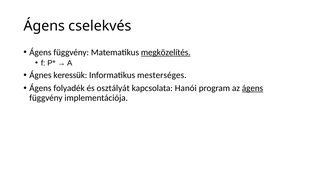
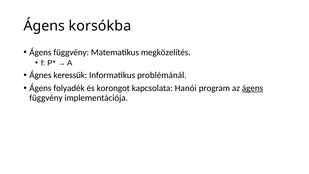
cselekvés: cselekvés -> korsókba
megközelítés underline: present -> none
mesterséges: mesterséges -> problémánál
osztályát: osztályát -> korongot
